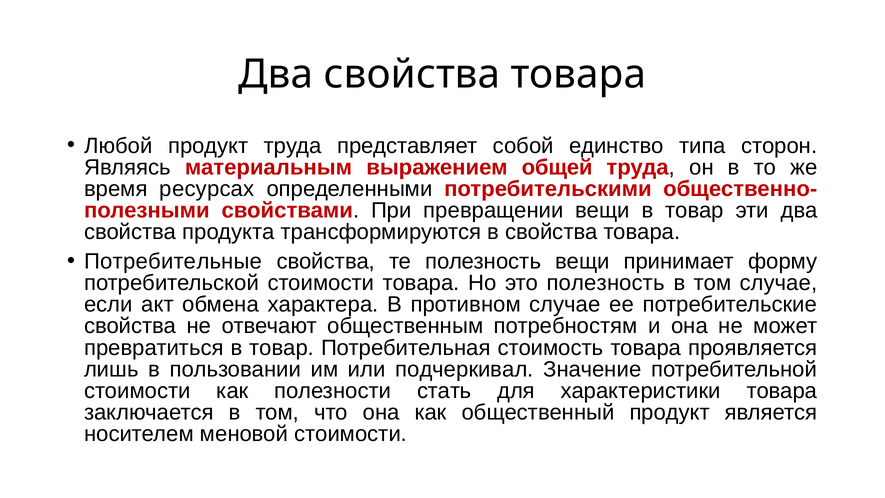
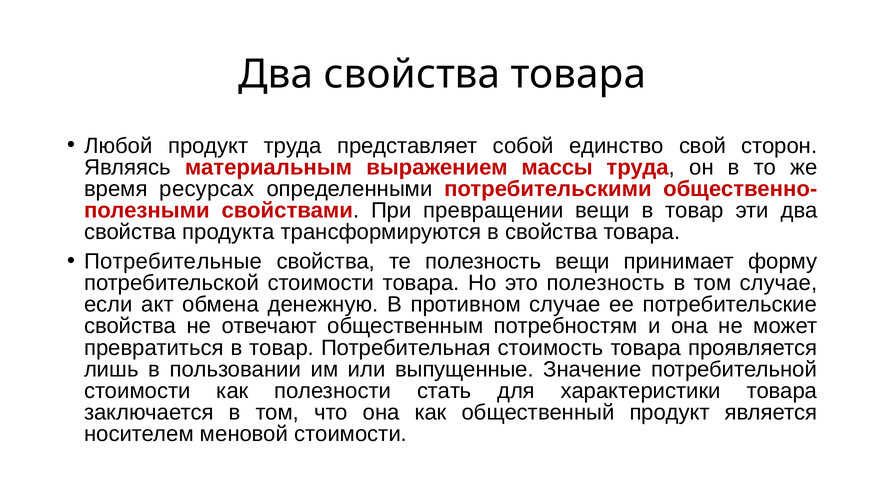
типа: типа -> свой
общей: общей -> массы
характера: характера -> денежную
подчеркивал: подчеркивал -> выпущенные
